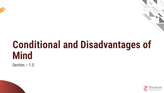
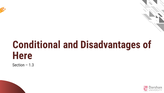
Mind: Mind -> Here
